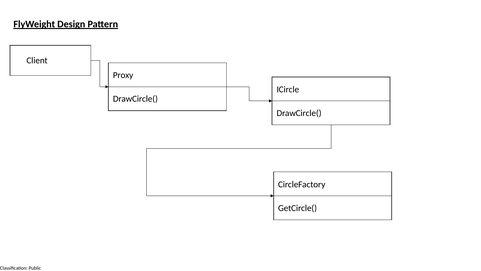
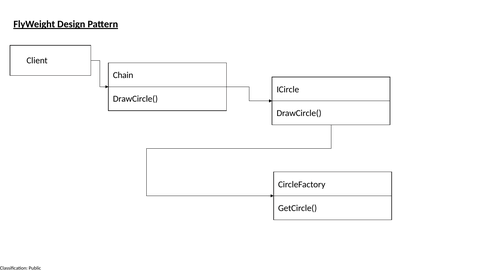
Proxy: Proxy -> Chain
